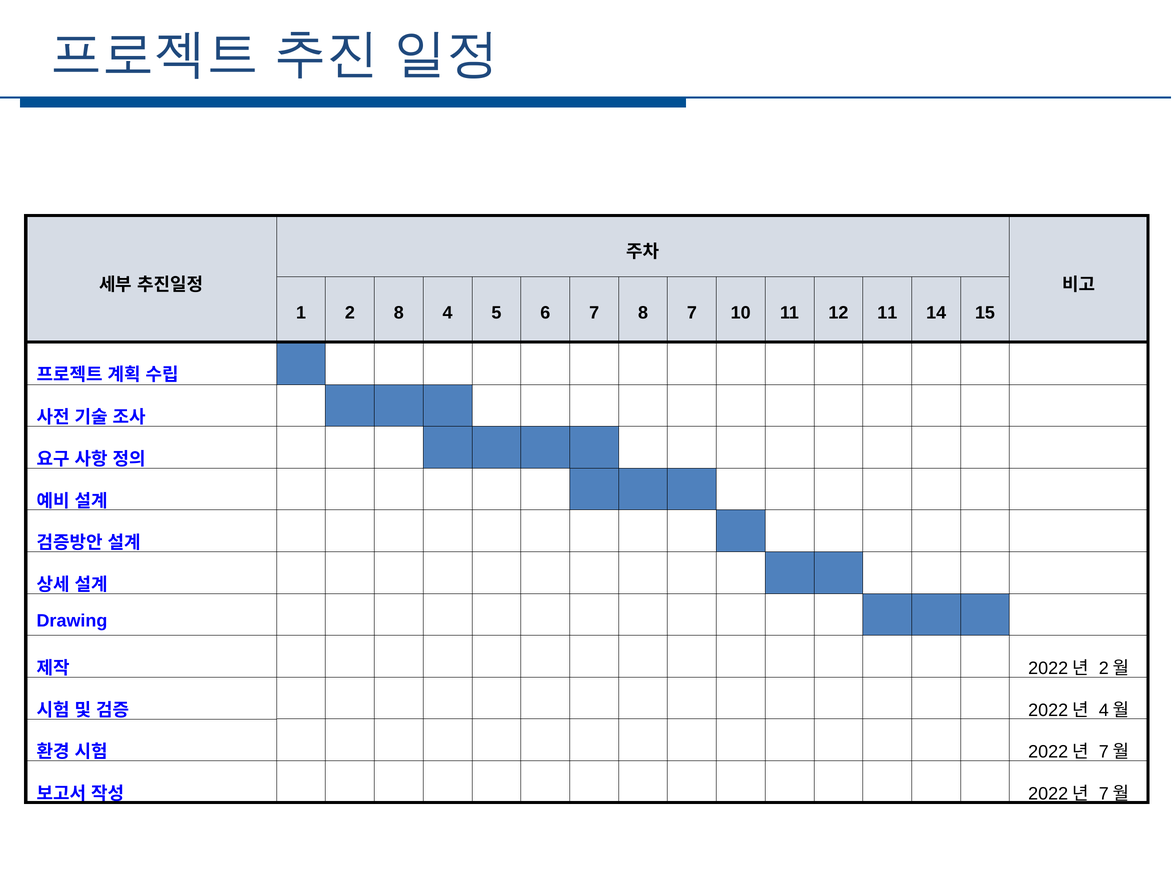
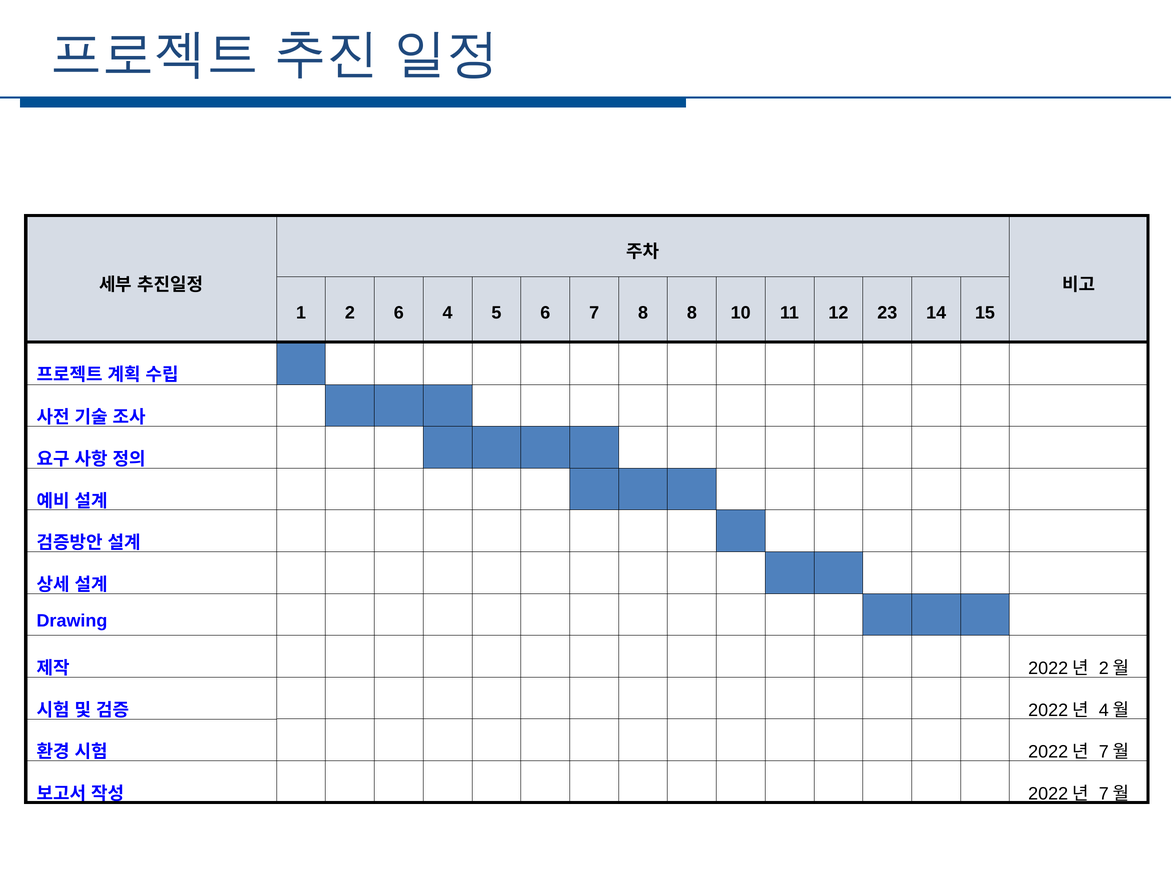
2 8: 8 -> 6
8 7: 7 -> 8
12 11: 11 -> 23
